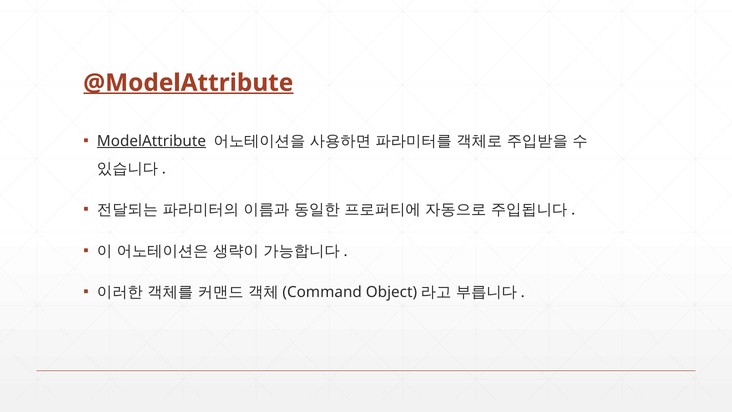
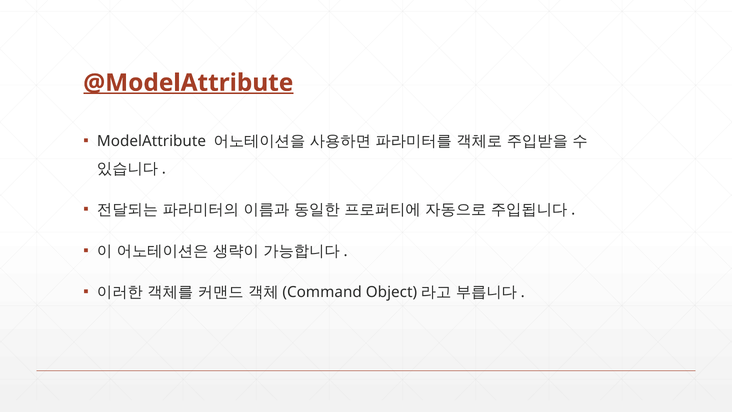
ModelAttribute underline: present -> none
